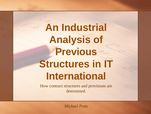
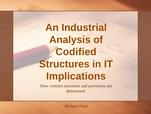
Previous: Previous -> Codified
International: International -> Implications
